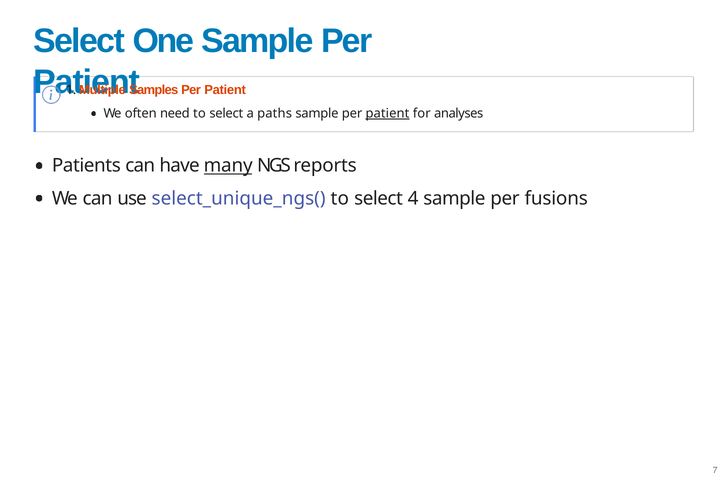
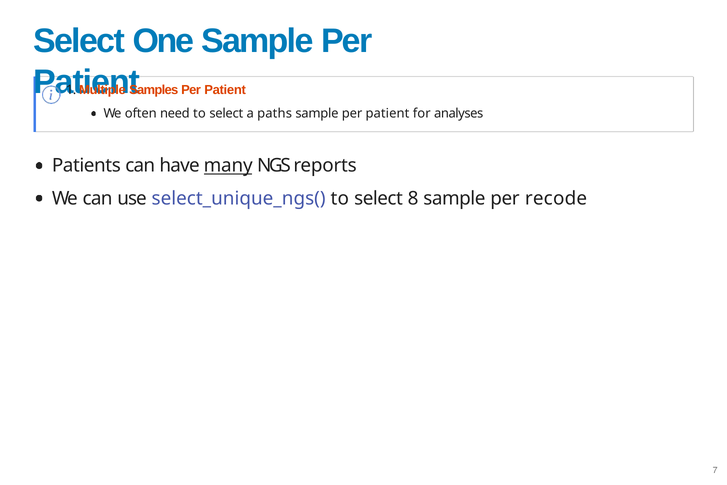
patient at (387, 113) underline: present -> none
4: 4 -> 8
fusions: fusions -> recode
